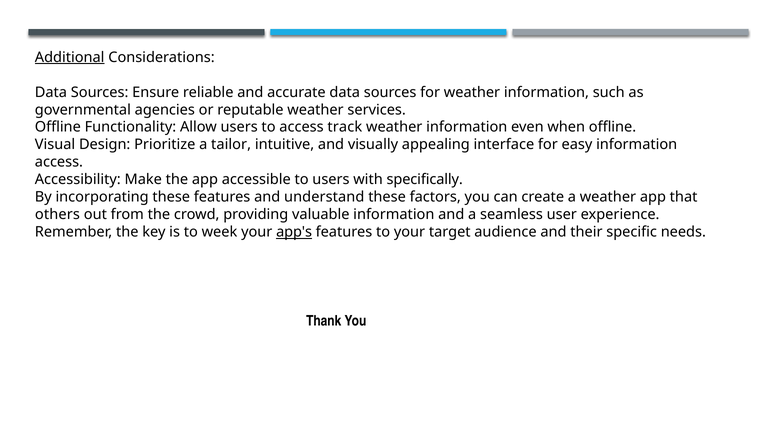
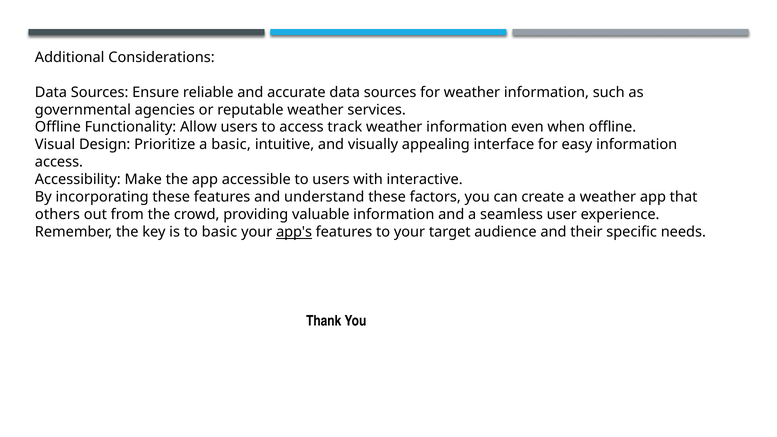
Additional underline: present -> none
a tailor: tailor -> basic
specifically: specifically -> interactive
to week: week -> basic
